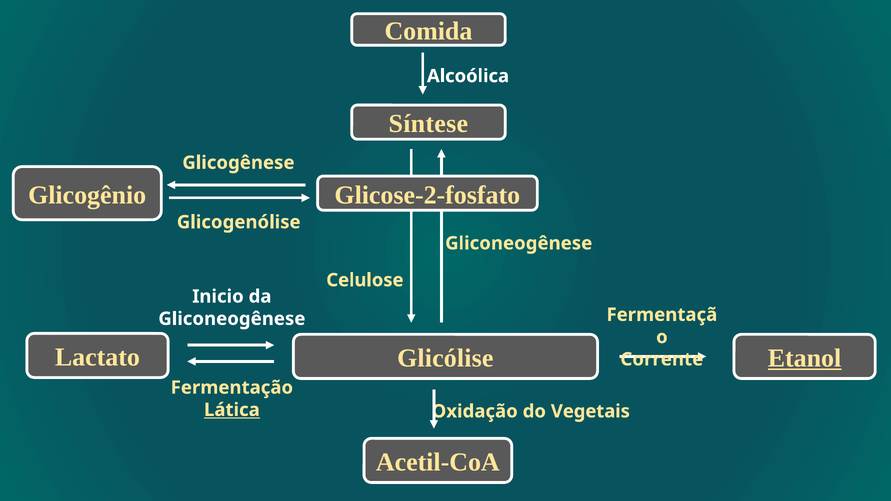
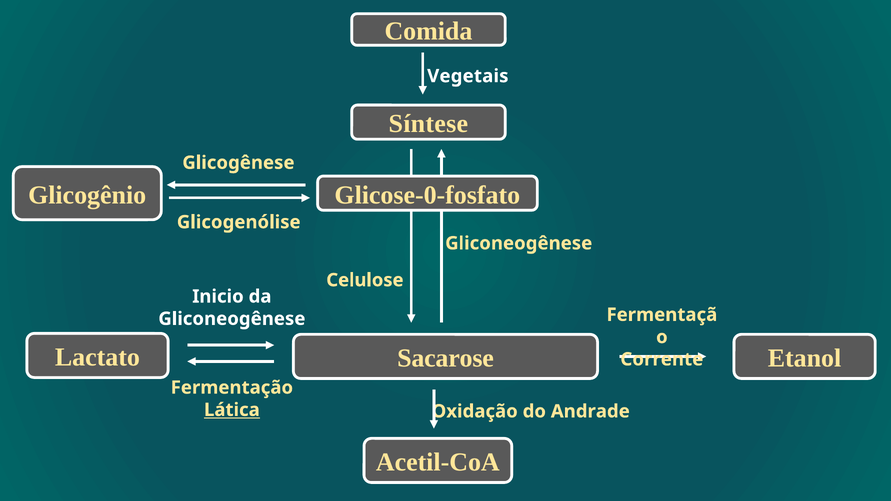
Alcoólica: Alcoólica -> Vegetais
Glicose-2-fosfato: Glicose-2-fosfato -> Glicose-0-fosfato
Glicólise: Glicólise -> Sacarose
Etanol underline: present -> none
Vegetais: Vegetais -> Andrade
